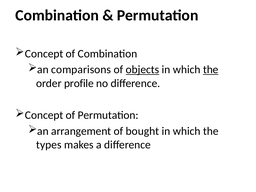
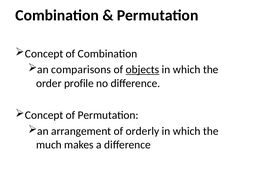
the at (211, 70) underline: present -> none
bought: bought -> orderly
types: types -> much
